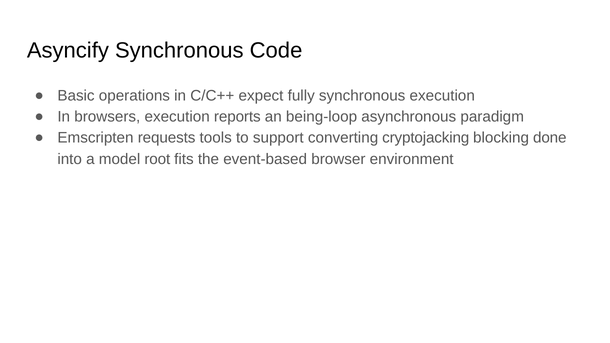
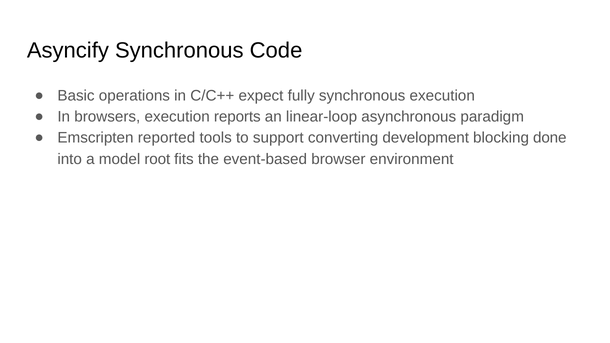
being-loop: being-loop -> linear-loop
requests: requests -> reported
cryptojacking: cryptojacking -> development
